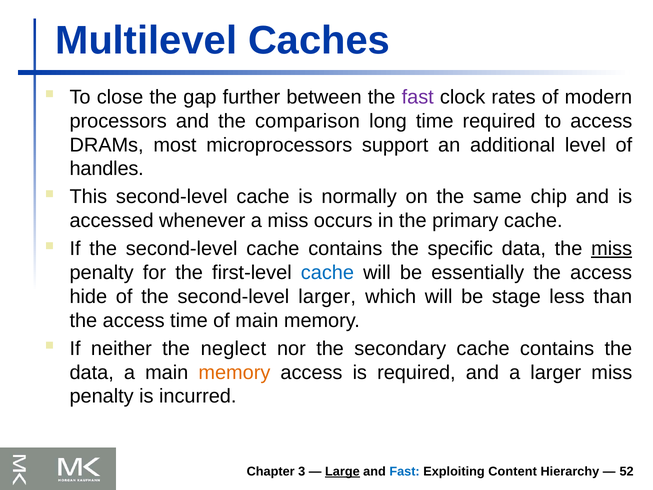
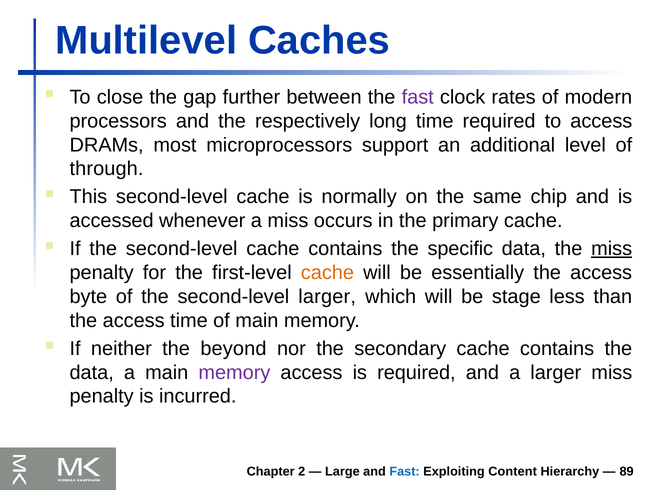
comparison: comparison -> respectively
handles: handles -> through
cache at (327, 273) colour: blue -> orange
hide: hide -> byte
neglect: neglect -> beyond
memory at (234, 372) colour: orange -> purple
3: 3 -> 2
Large underline: present -> none
52: 52 -> 89
